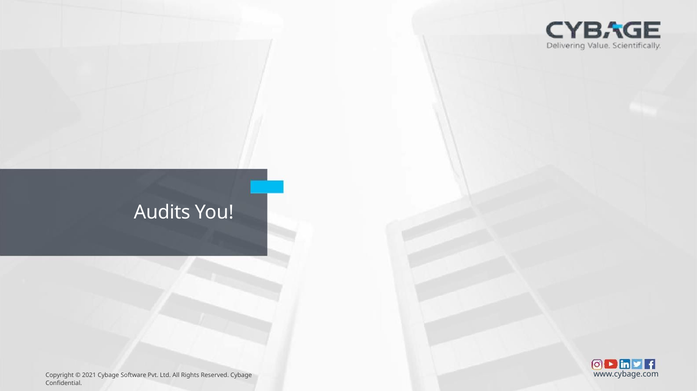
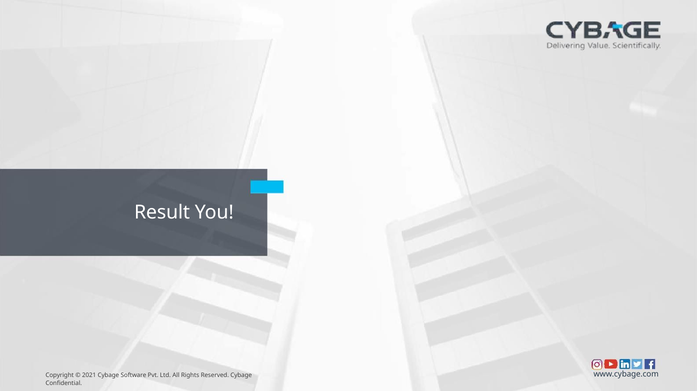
Audits: Audits -> Result
